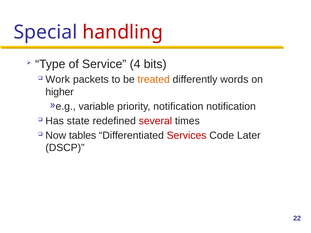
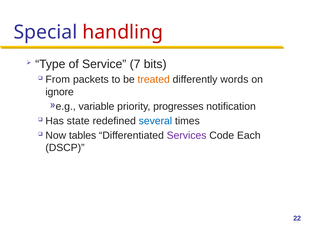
4: 4 -> 7
Work: Work -> From
higher: higher -> ignore
priority notification: notification -> progresses
several colour: red -> blue
Services colour: red -> purple
Later: Later -> Each
